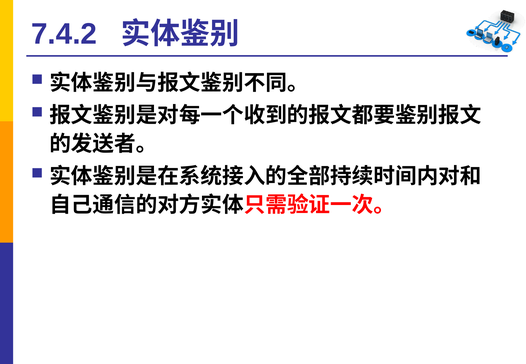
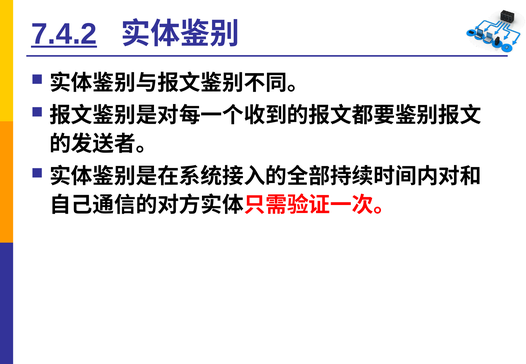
7.4.2 underline: none -> present
